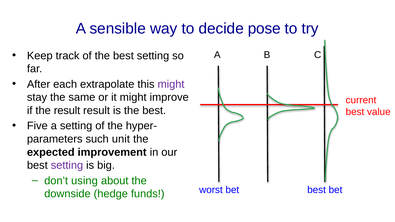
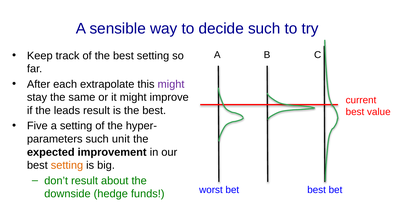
decide pose: pose -> such
the result: result -> leads
setting at (67, 165) colour: purple -> orange
don’t using: using -> result
